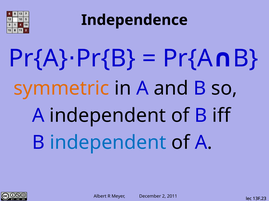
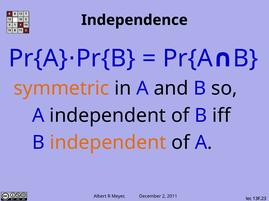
independent at (108, 143) colour: blue -> orange
